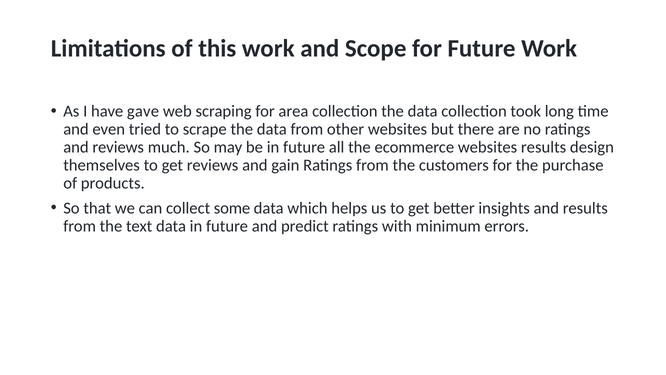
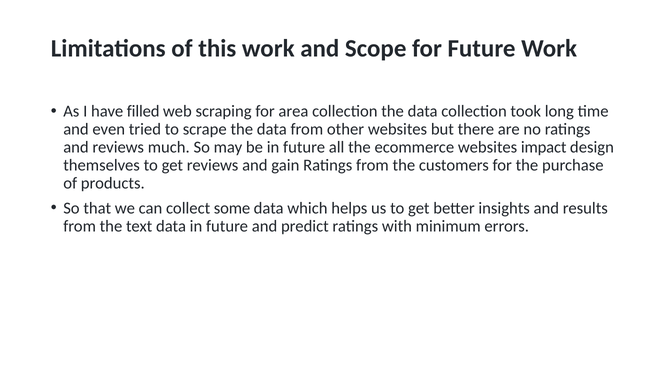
gave: gave -> filled
websites results: results -> impact
